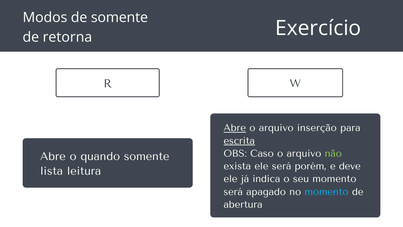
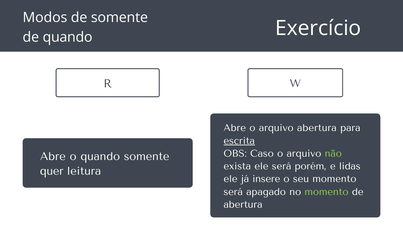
de retorna: retorna -> quando
Abre at (235, 128) underline: present -> none
arquivo inserção: inserção -> abertura
deve: deve -> lidas
lista: lista -> quer
indica: indica -> insere
momento at (327, 192) colour: light blue -> light green
